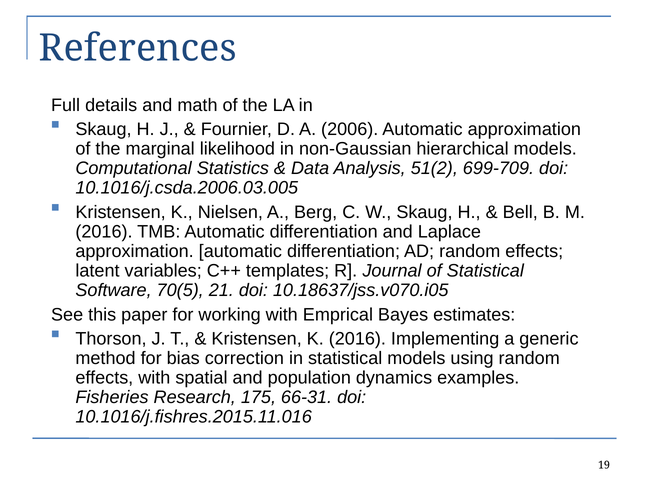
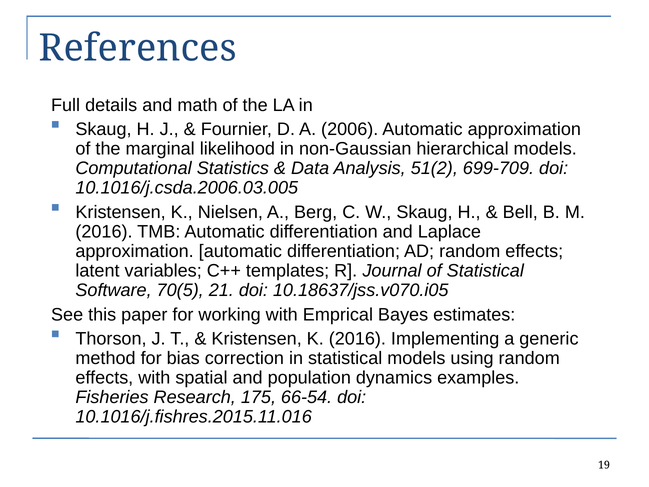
66-31: 66-31 -> 66-54
